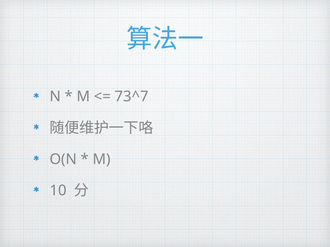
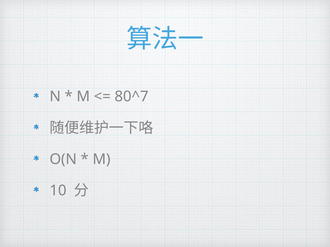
73^7: 73^7 -> 80^7
